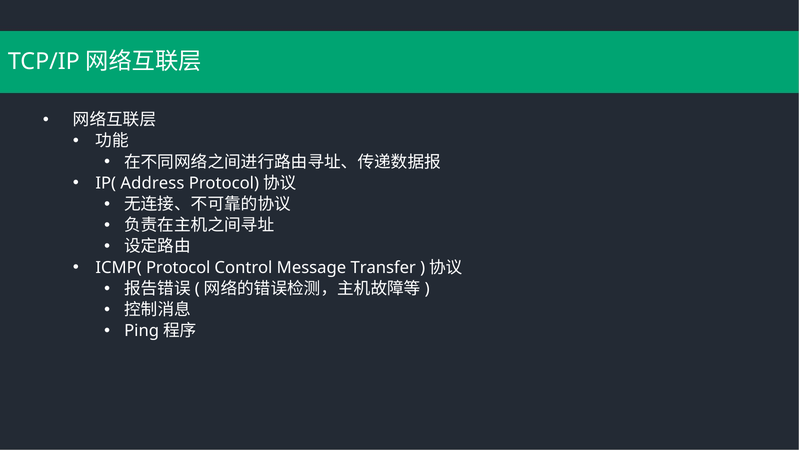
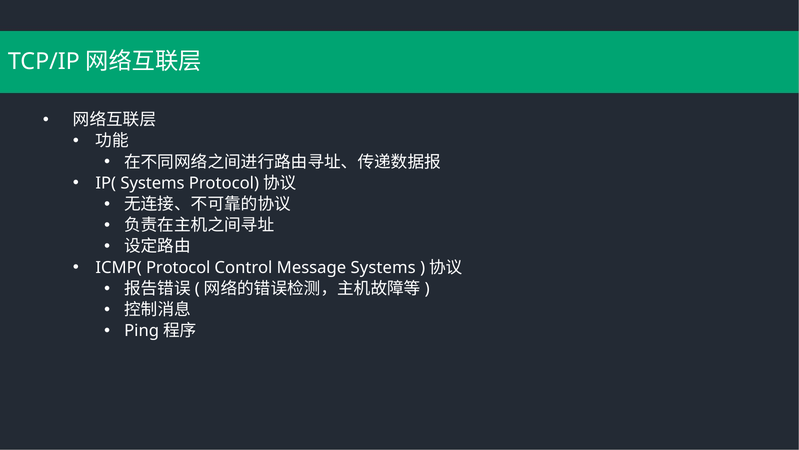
IP( Address: Address -> Systems
Message Transfer: Transfer -> Systems
